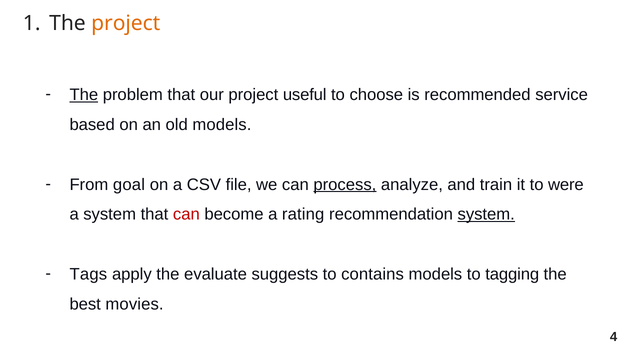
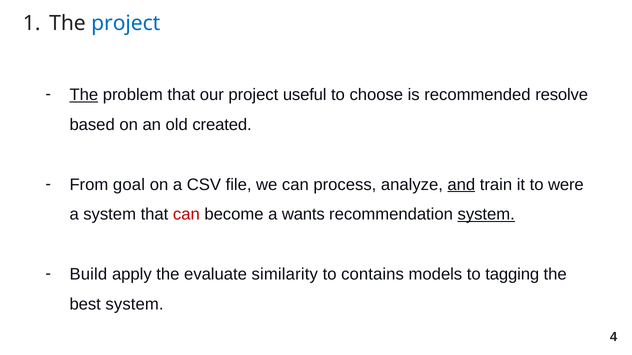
project at (126, 23) colour: orange -> blue
service: service -> resolve
old models: models -> created
process underline: present -> none
and underline: none -> present
rating: rating -> wants
Tags: Tags -> Build
suggests: suggests -> similarity
best movies: movies -> system
